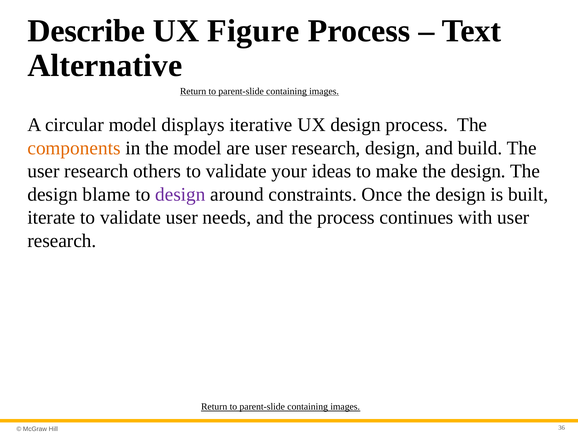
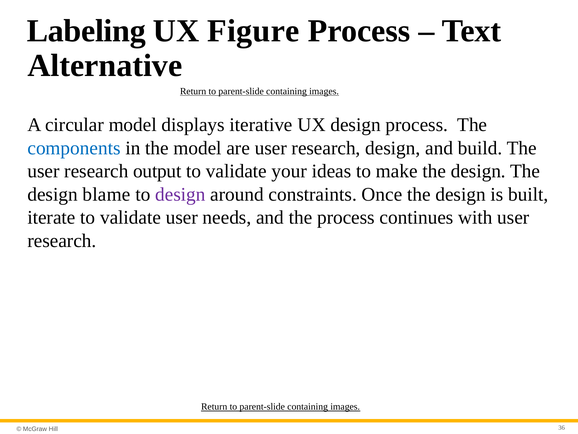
Describe: Describe -> Labeling
components colour: orange -> blue
others: others -> output
